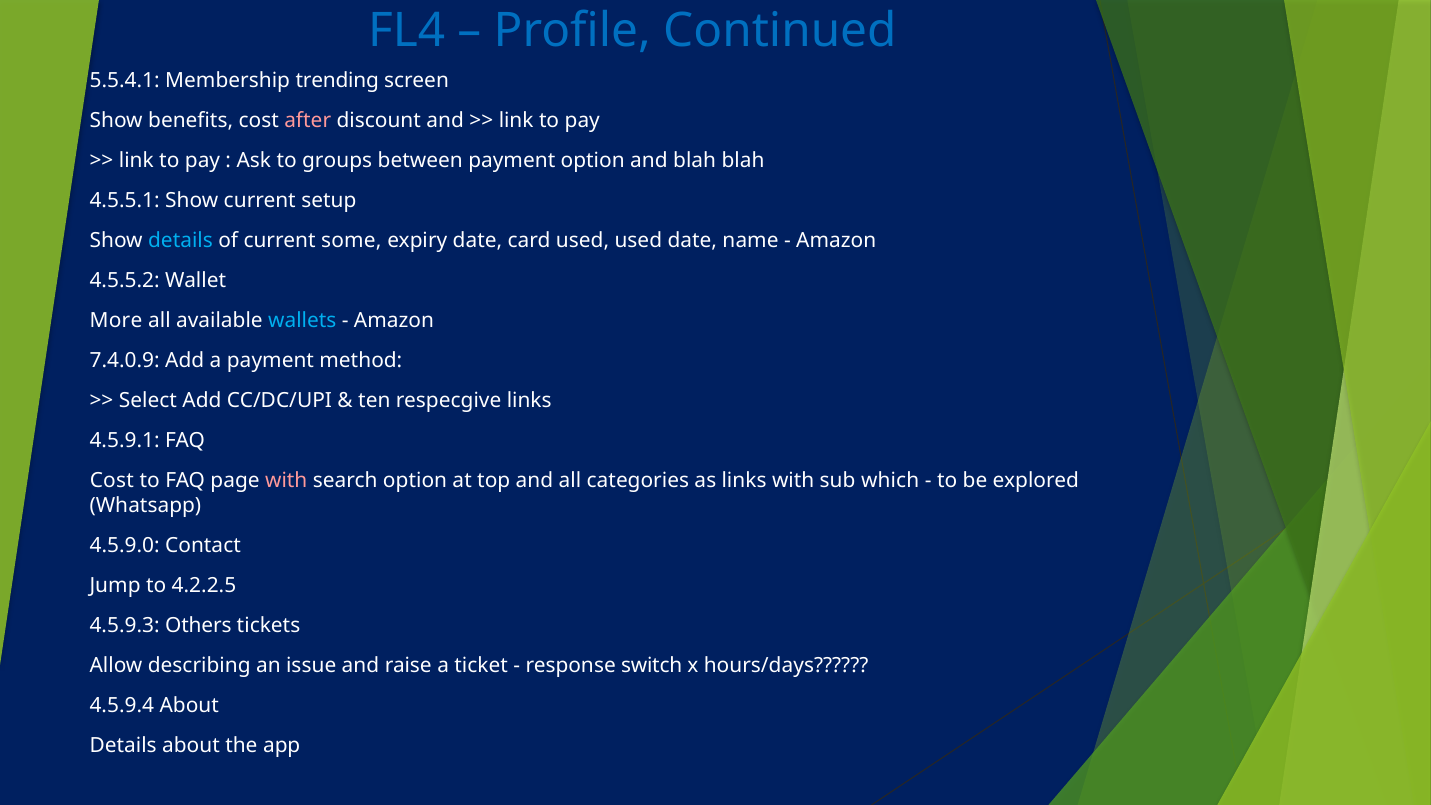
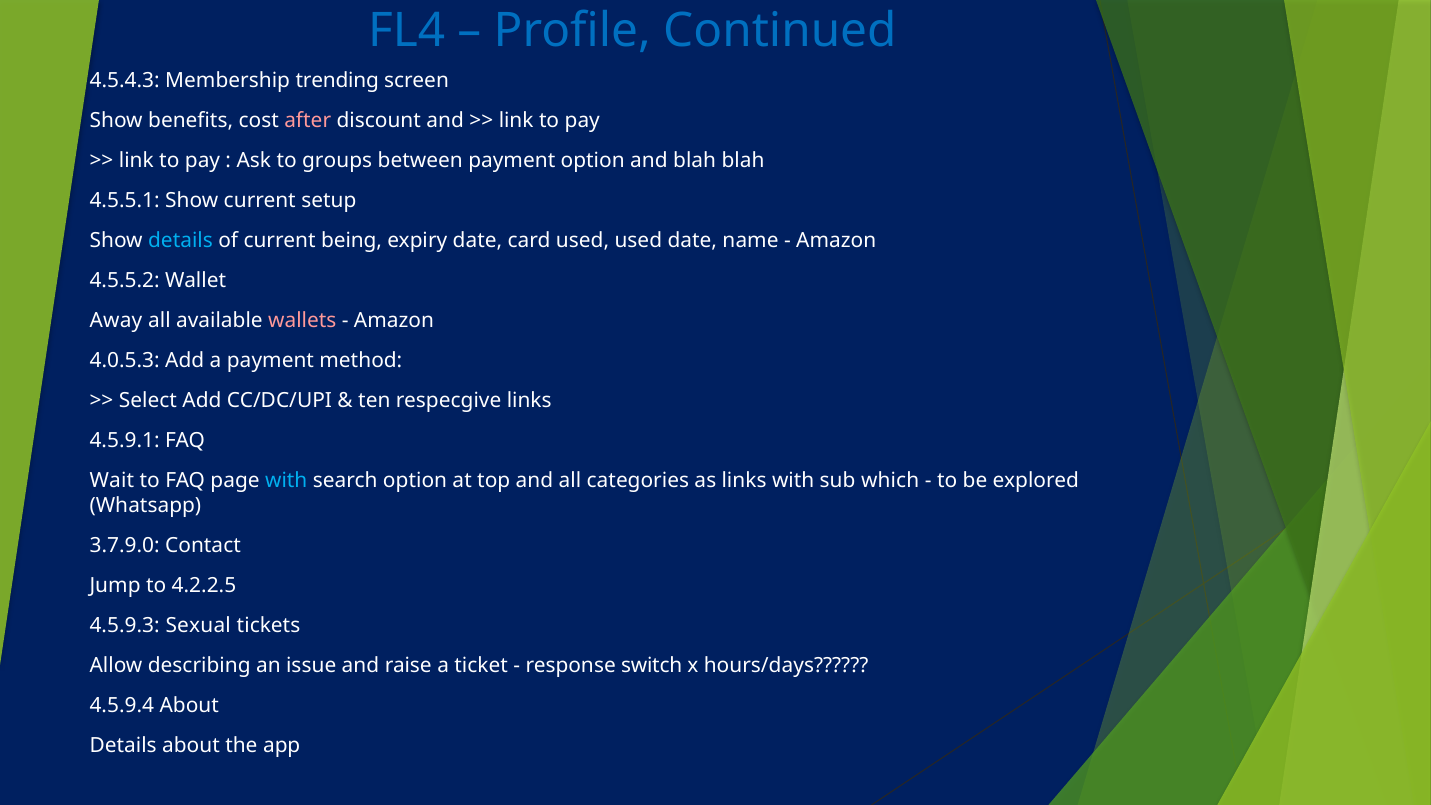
5.5.4.1: 5.5.4.1 -> 4.5.4.3
some: some -> being
More: More -> Away
wallets colour: light blue -> pink
7.4.0.9: 7.4.0.9 -> 4.0.5.3
Cost at (112, 481): Cost -> Wait
with at (286, 481) colour: pink -> light blue
4.5.9.0: 4.5.9.0 -> 3.7.9.0
Others: Others -> Sexual
